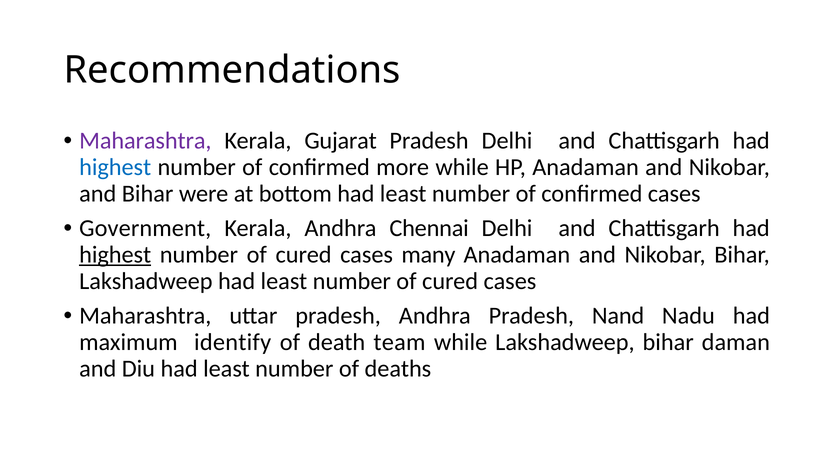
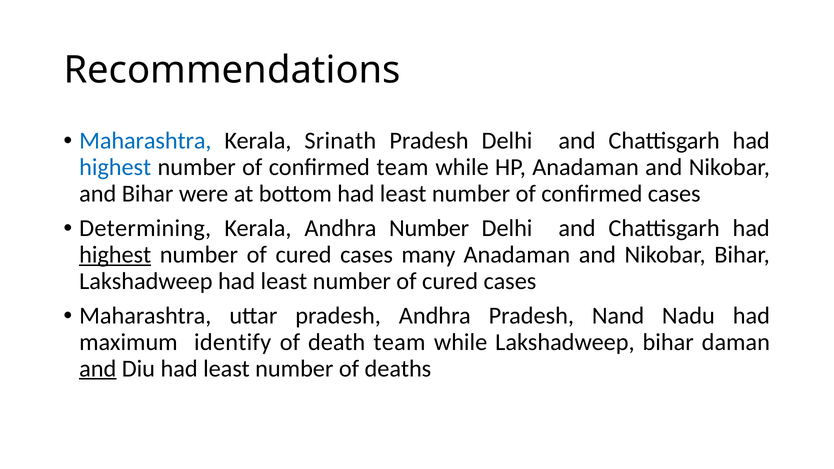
Maharashtra at (145, 141) colour: purple -> blue
Gujarat: Gujarat -> Srinath
confirmed more: more -> team
Government: Government -> Determining
Andhra Chennai: Chennai -> Number
and at (98, 369) underline: none -> present
